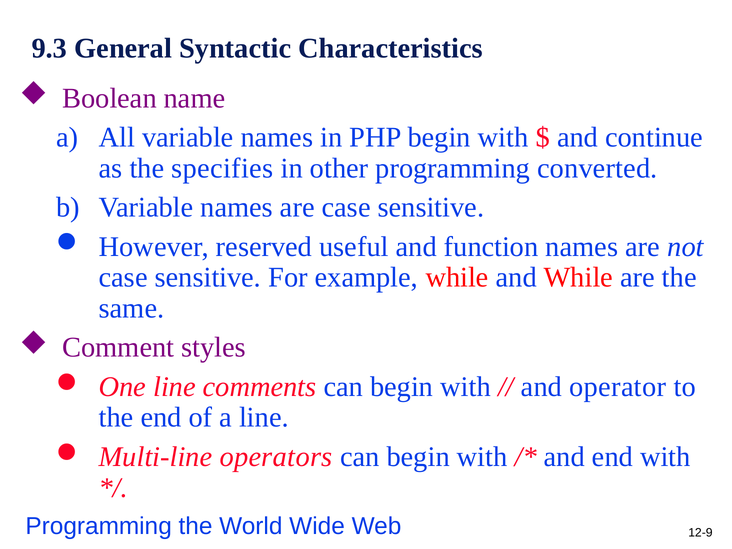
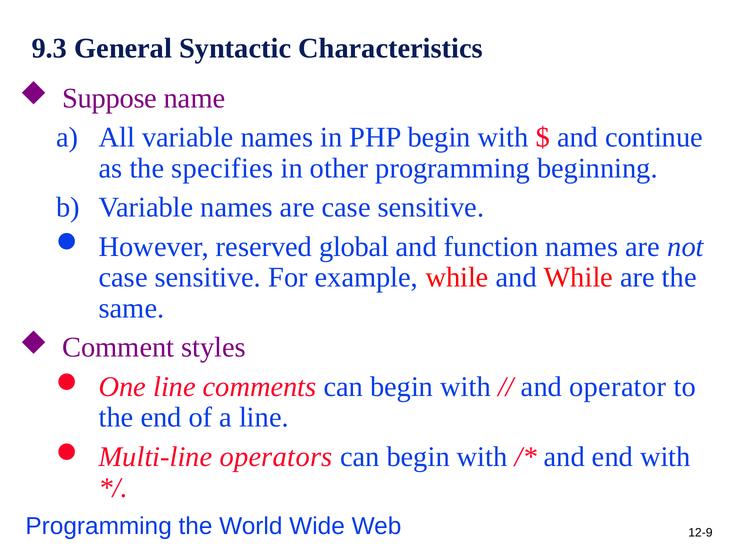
Boolean: Boolean -> Suppose
converted: converted -> beginning
useful: useful -> global
